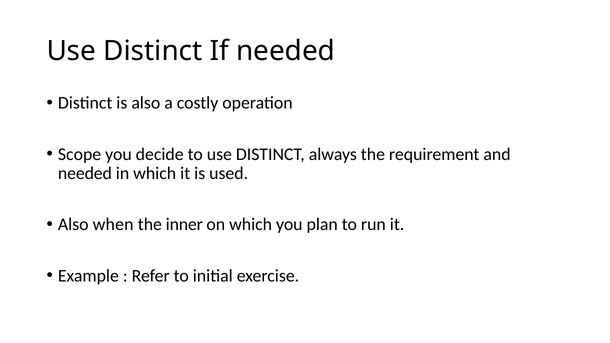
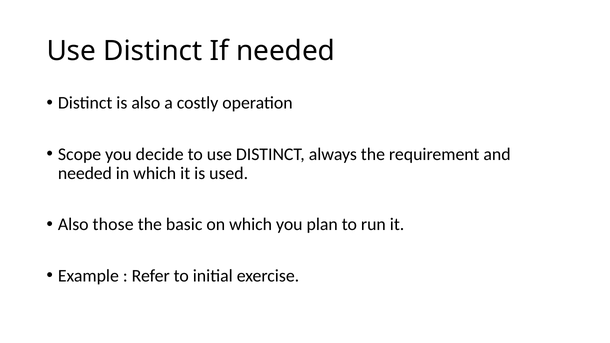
when: when -> those
inner: inner -> basic
